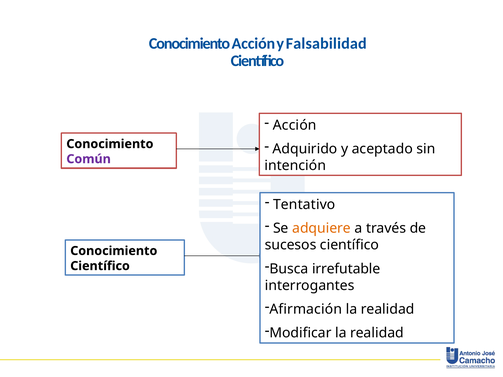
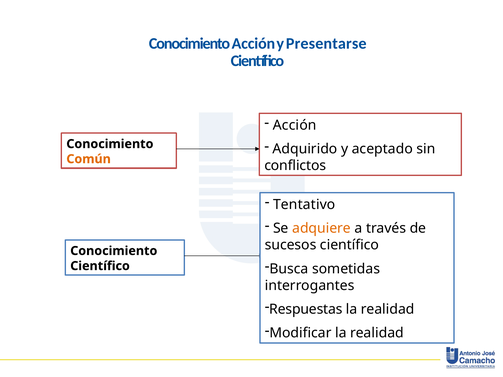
Falsabilidad: Falsabilidad -> Presentarse
Común colour: purple -> orange
intención: intención -> conflictos
irrefutable: irrefutable -> sometidas
Afirmación: Afirmación -> Respuestas
